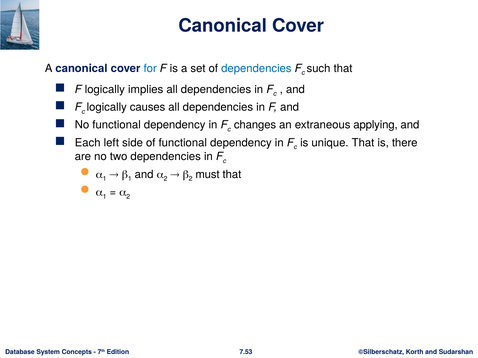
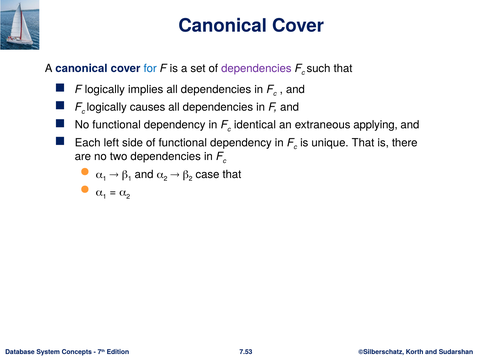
dependencies at (256, 68) colour: blue -> purple
changes: changes -> identical
must: must -> case
